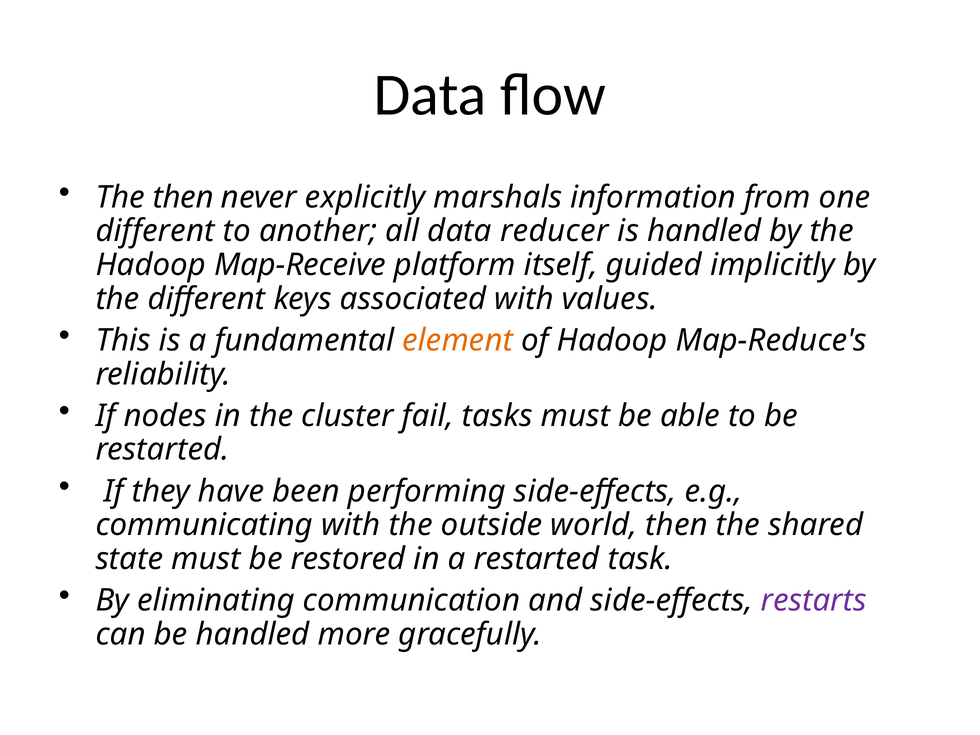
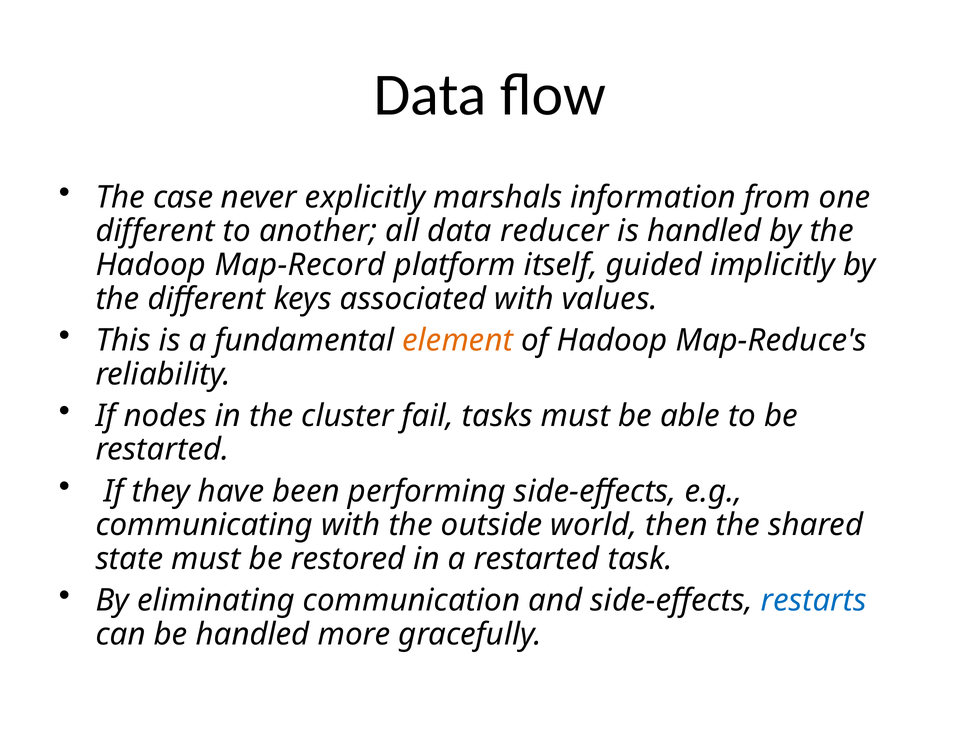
The then: then -> case
Map-Receive: Map-Receive -> Map-Record
restarts colour: purple -> blue
